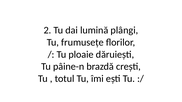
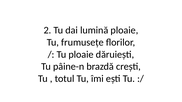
lumină plângi: plângi -> ploaie
